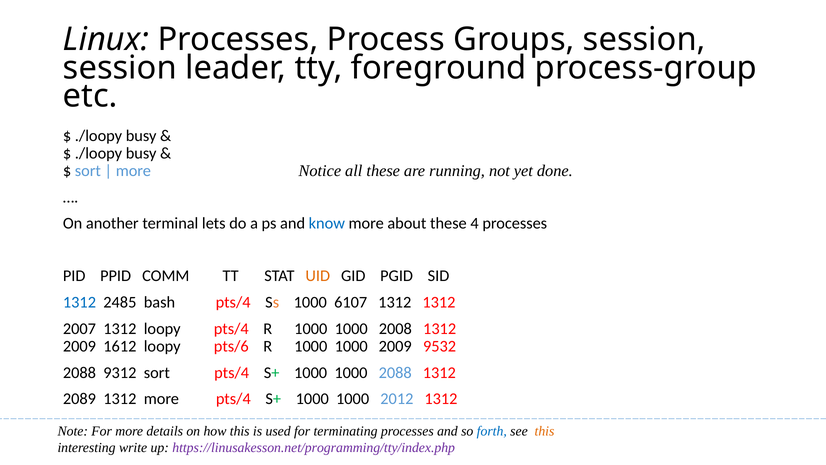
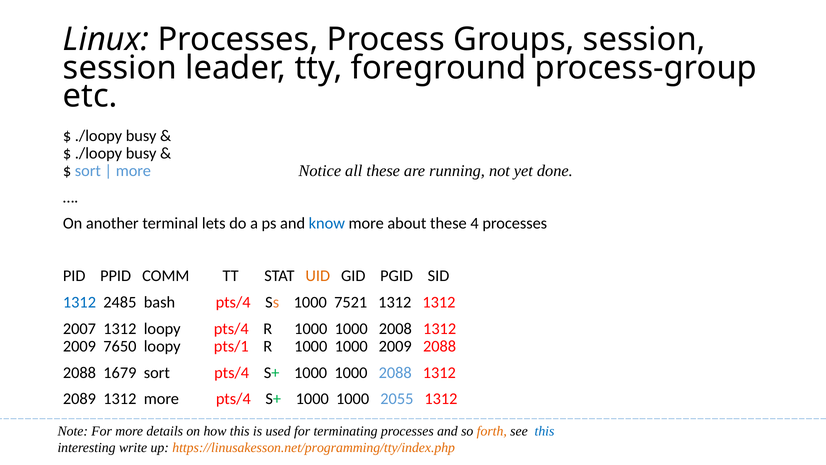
6107: 6107 -> 7521
1612: 1612 -> 7650
pts/6: pts/6 -> pts/1
2009 9532: 9532 -> 2088
9312: 9312 -> 1679
2012: 2012 -> 2055
forth colour: blue -> orange
this at (544, 431) colour: orange -> blue
https://linusakesson.net/programming/tty/index.php colour: purple -> orange
